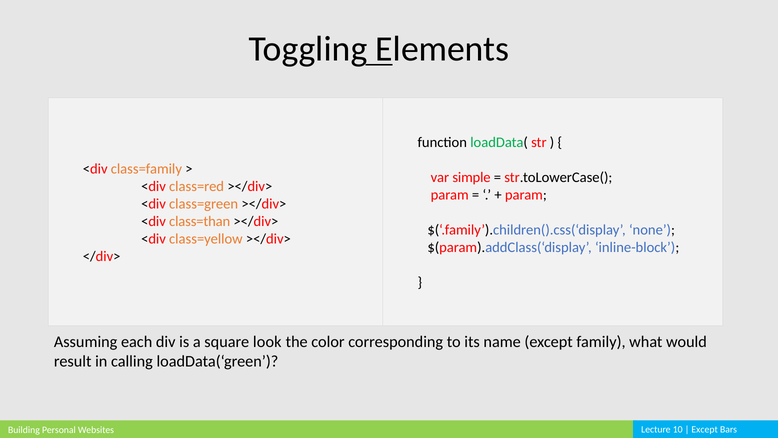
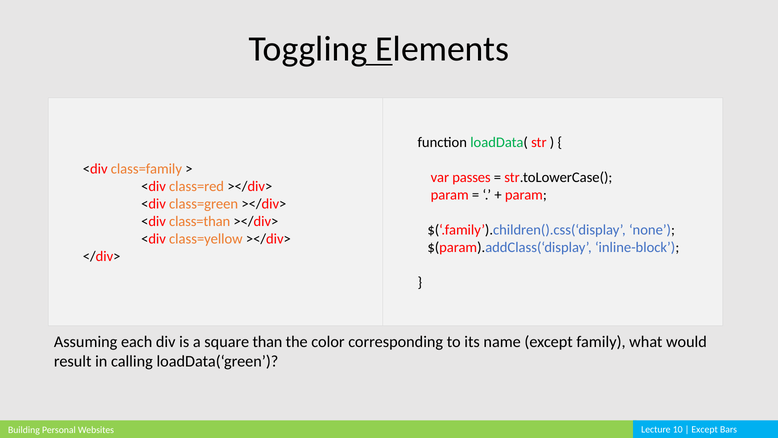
simple: simple -> passes
look: look -> than
